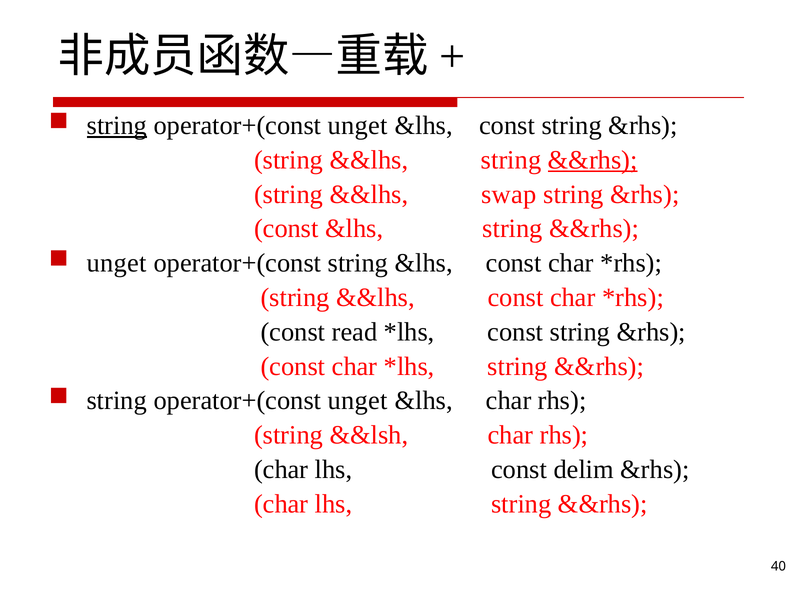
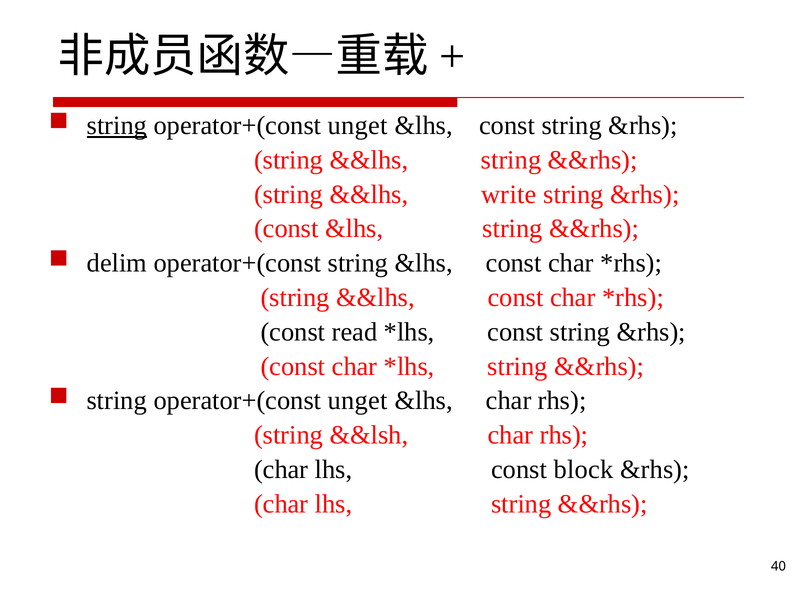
&&rhs at (593, 160) underline: present -> none
swap: swap -> write
unget at (117, 263): unget -> delim
delim: delim -> block
